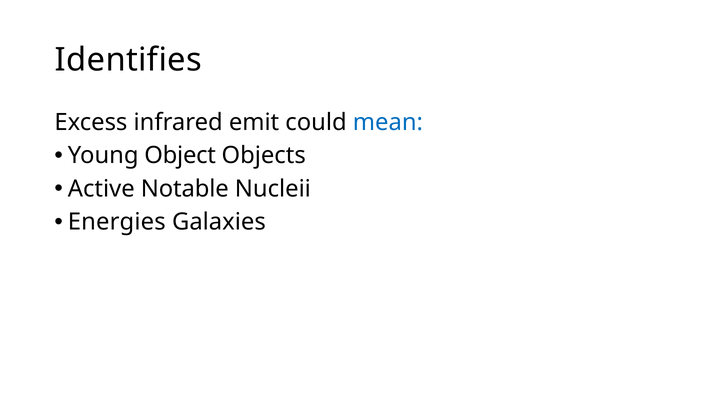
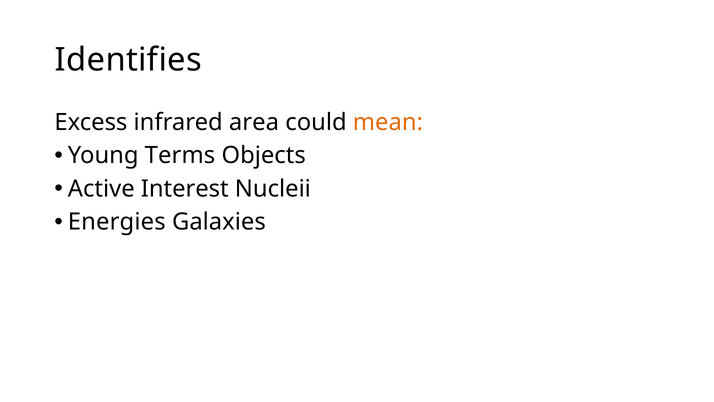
emit: emit -> area
mean colour: blue -> orange
Object: Object -> Terms
Notable: Notable -> Interest
